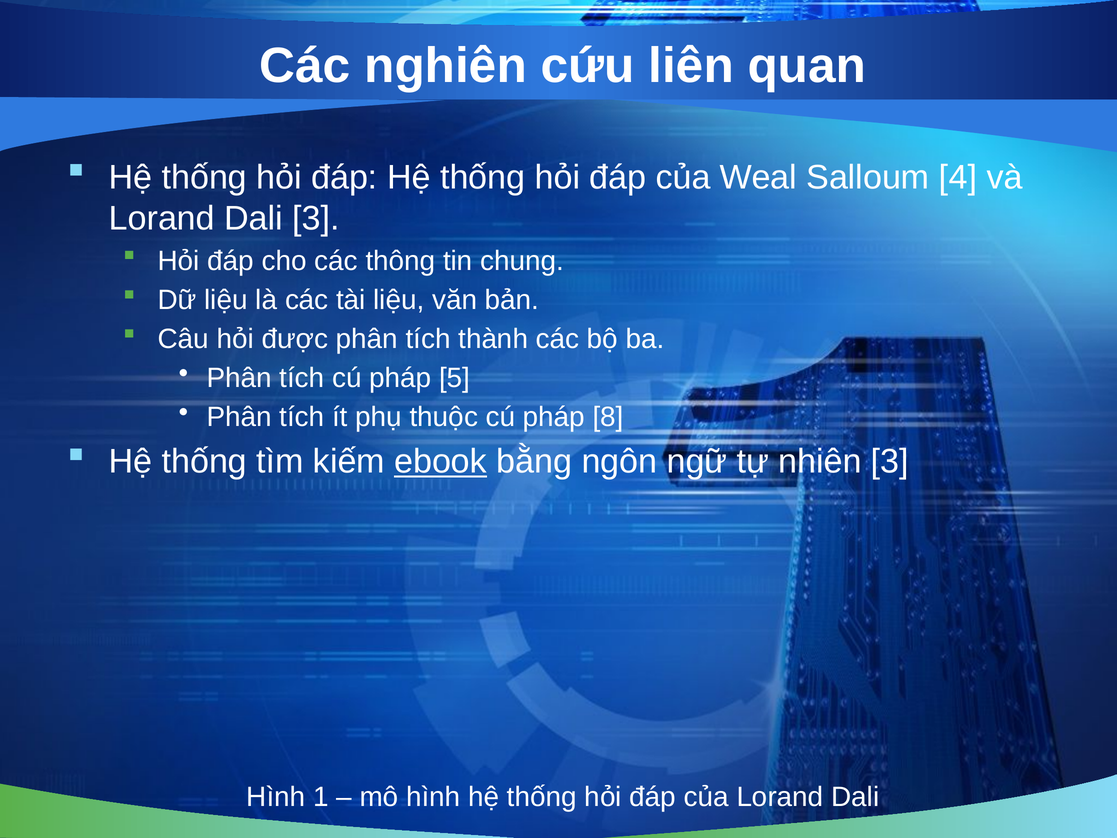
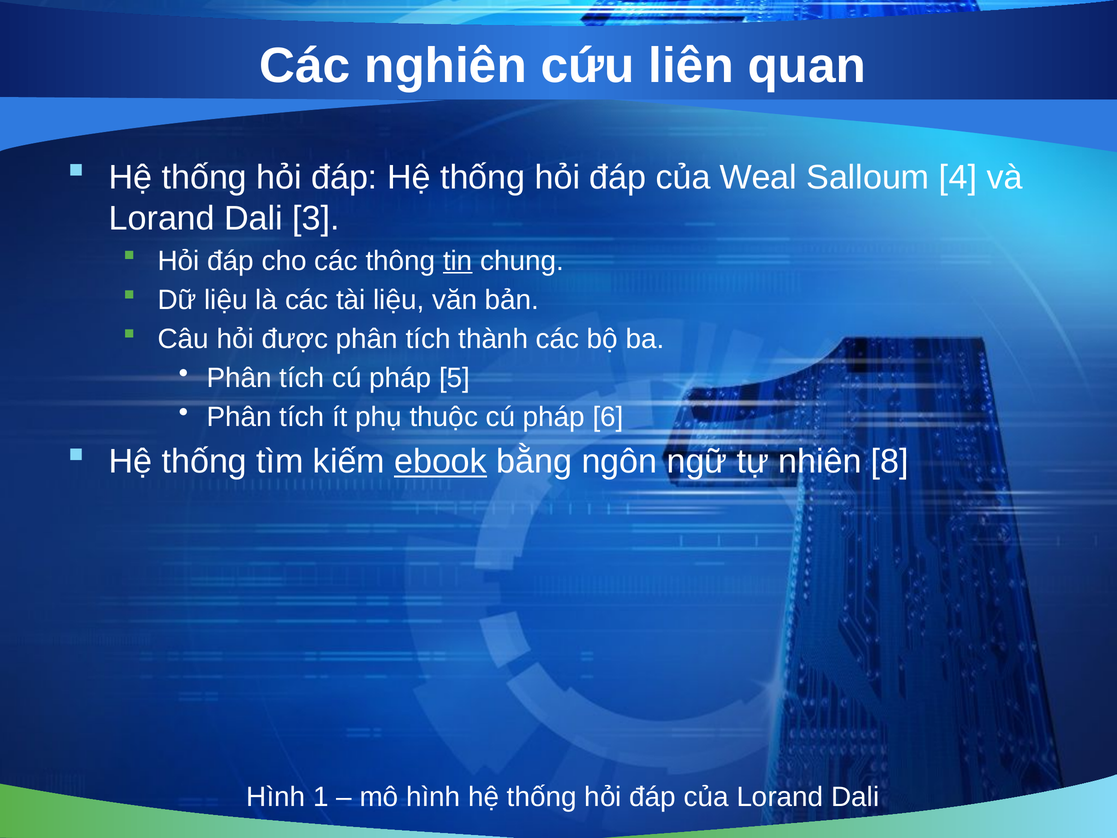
tin underline: none -> present
8: 8 -> 6
nhiên 3: 3 -> 8
